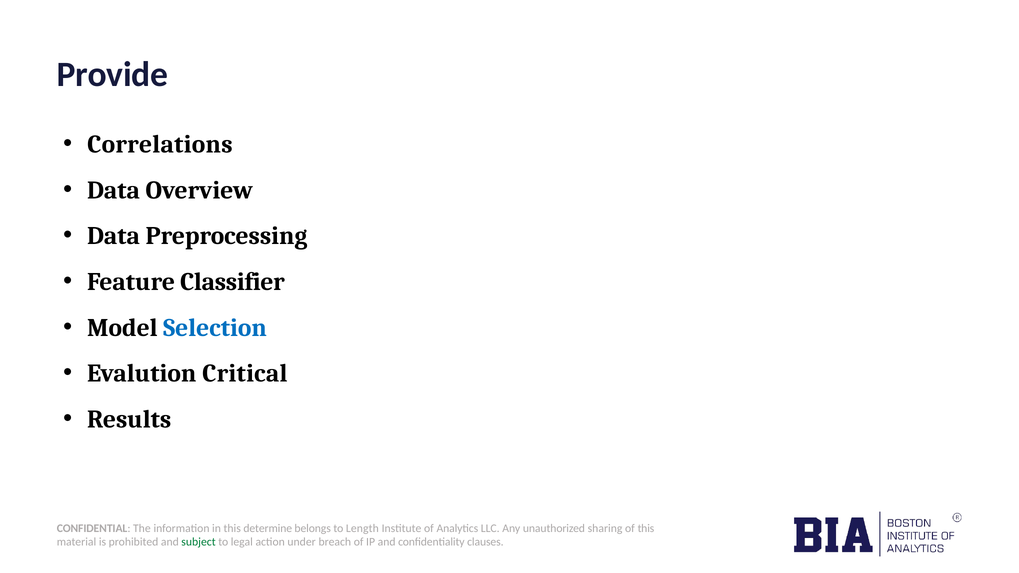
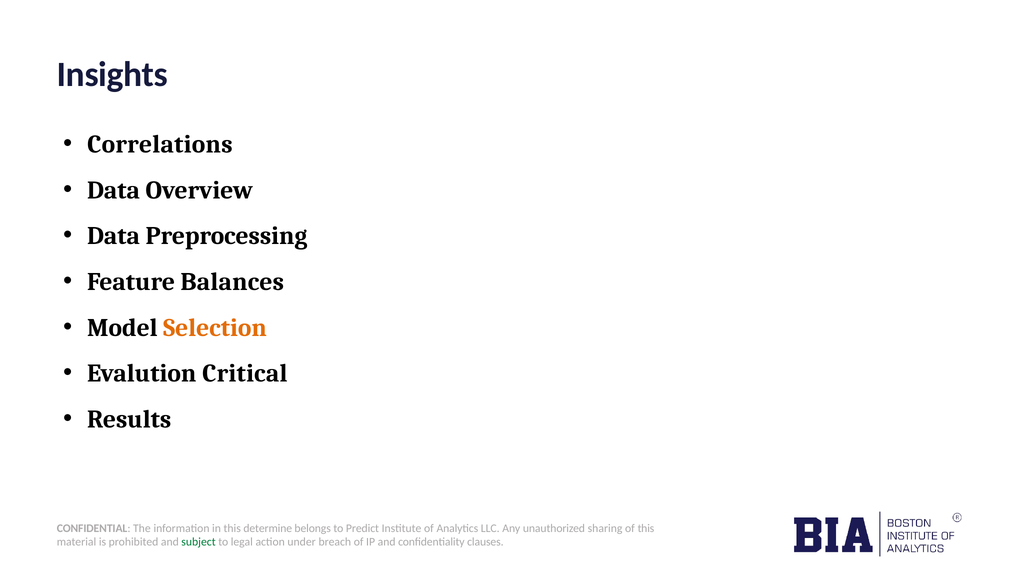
Provide: Provide -> Insights
Classifier: Classifier -> Balances
Selection colour: blue -> orange
Length: Length -> Predict
